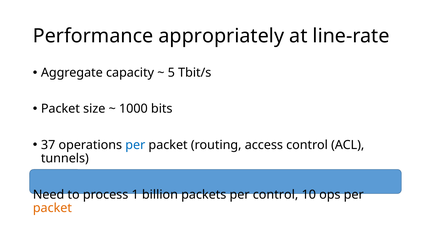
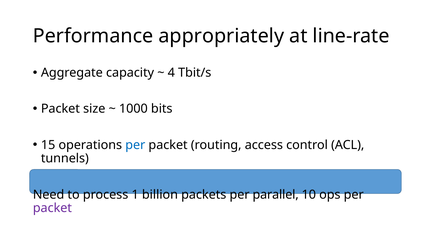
5: 5 -> 4
37: 37 -> 15
per control: control -> parallel
packet at (52, 208) colour: orange -> purple
